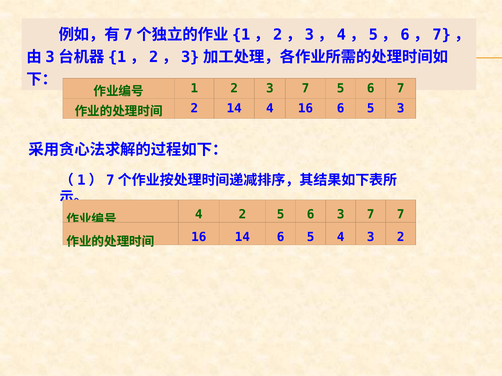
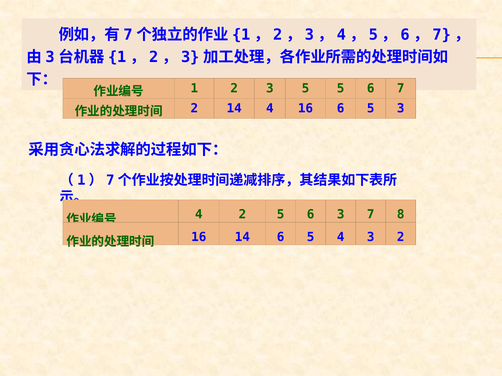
2 3 7: 7 -> 5
7 7: 7 -> 8
